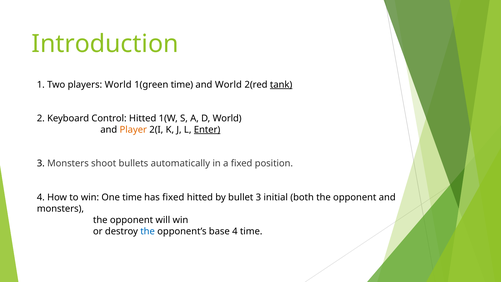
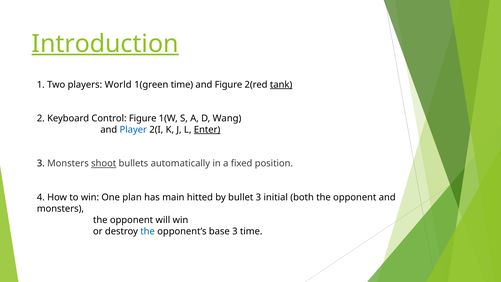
Introduction underline: none -> present
and World: World -> Figure
Control Hitted: Hitted -> Figure
D World: World -> Wang
Player colour: orange -> blue
shoot underline: none -> present
One time: time -> plan
has fixed: fixed -> main
base 4: 4 -> 3
